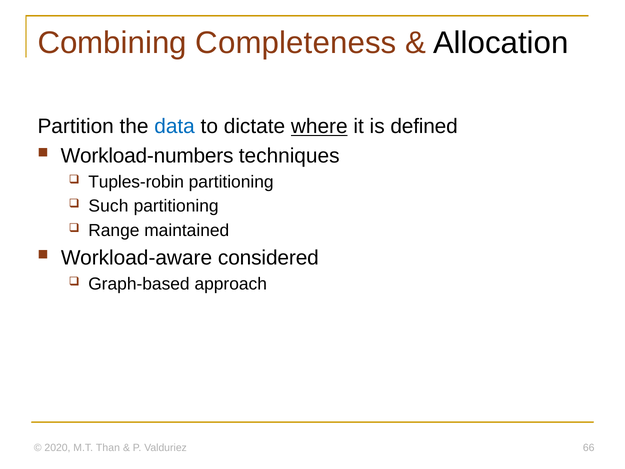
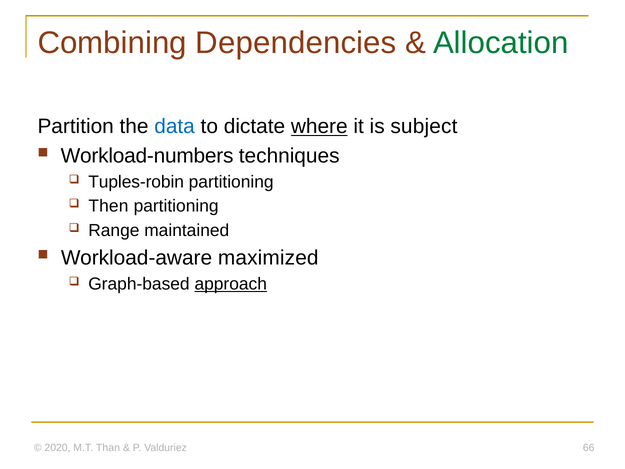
Completeness: Completeness -> Dependencies
Allocation colour: black -> green
defined: defined -> subject
Such: Such -> Then
considered: considered -> maximized
approach underline: none -> present
